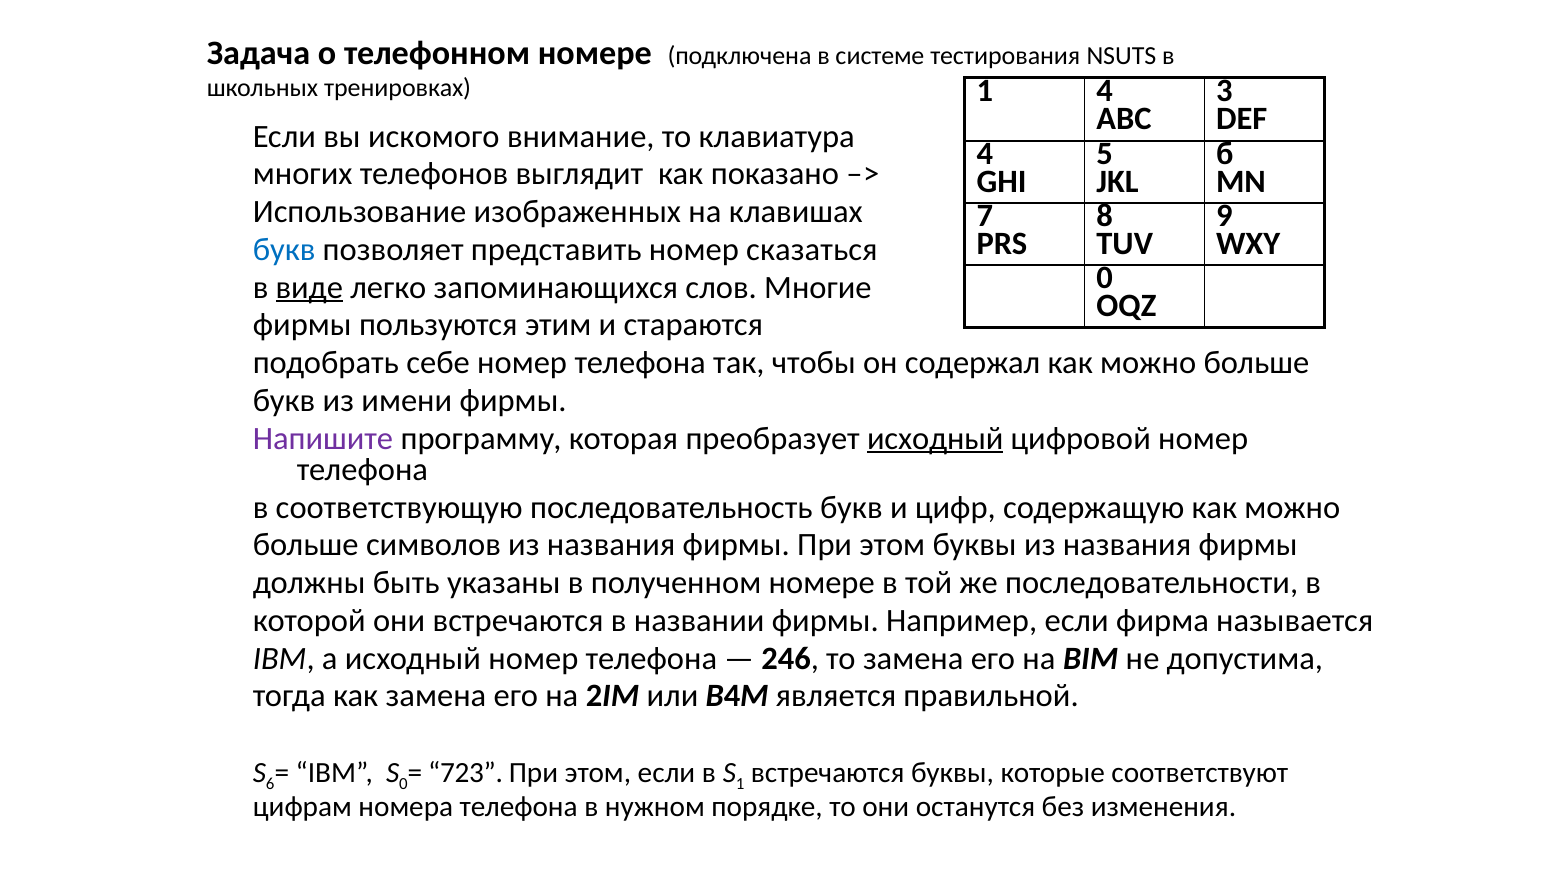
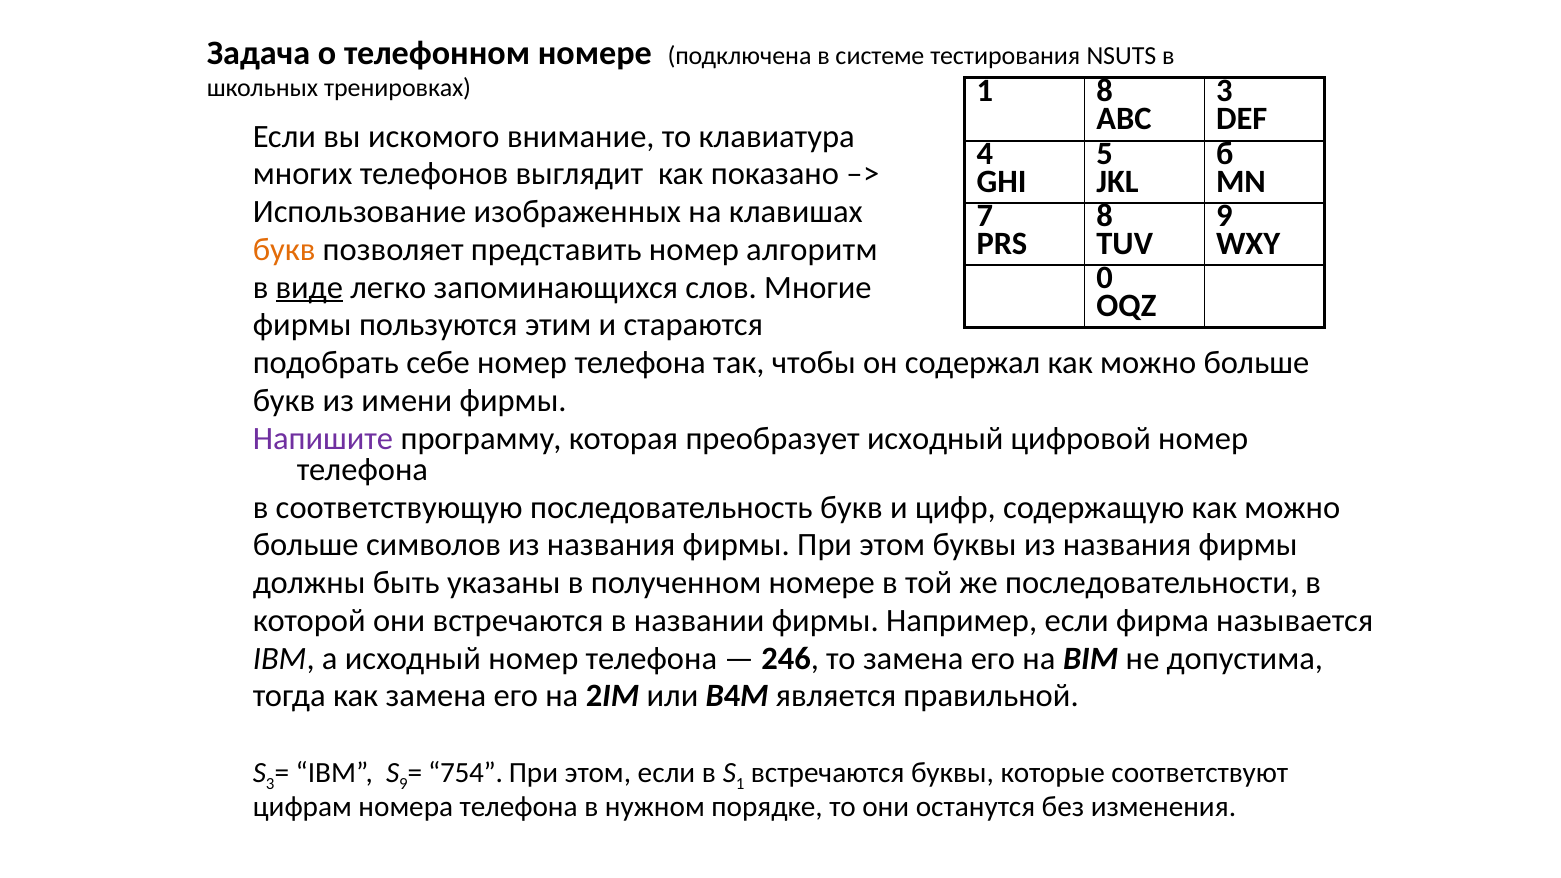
1 4: 4 -> 8
букв at (284, 250) colour: blue -> orange
сказаться: сказаться -> алгоритм
исходный at (935, 438) underline: present -> none
6 at (270, 784): 6 -> 3
0 at (403, 784): 0 -> 9
723: 723 -> 754
